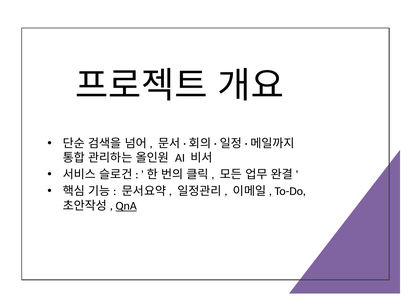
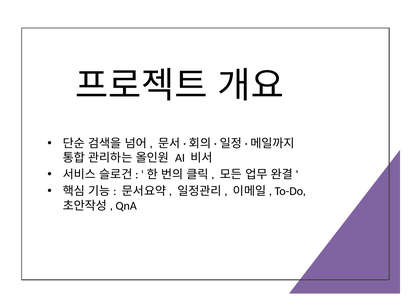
QnA underline: present -> none
